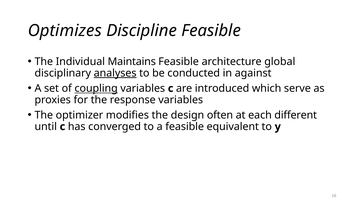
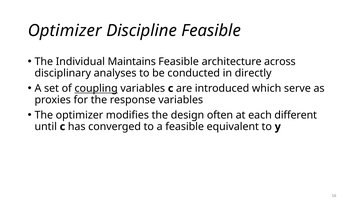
Optimizes at (65, 31): Optimizes -> Optimizer
global: global -> across
analyses underline: present -> none
against: against -> directly
